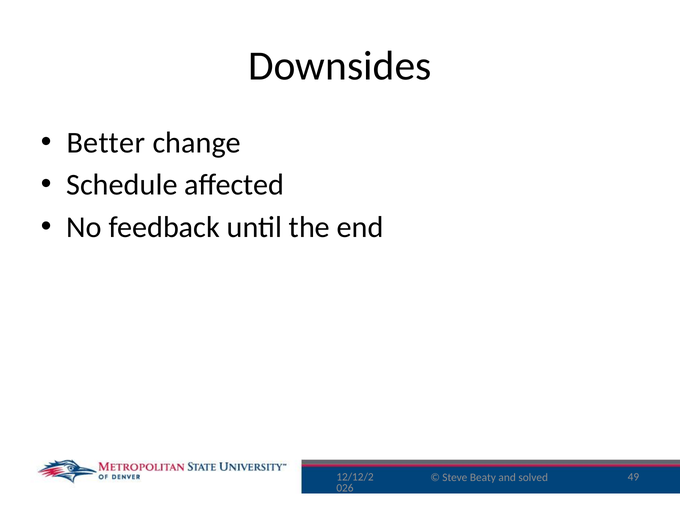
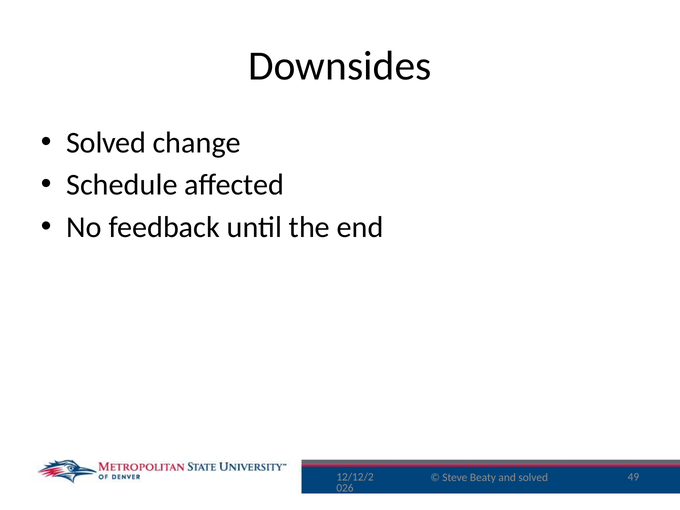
Better at (106, 143): Better -> Solved
